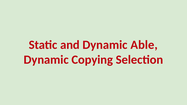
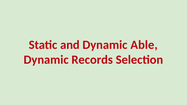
Copying: Copying -> Records
